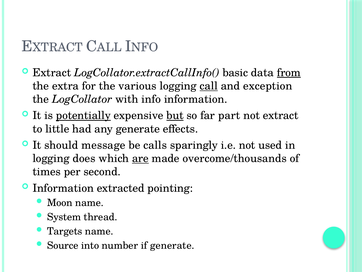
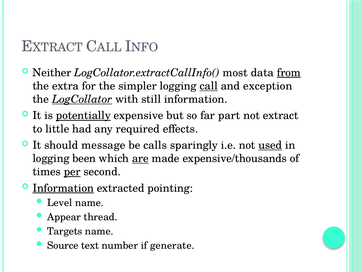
Extract at (52, 73): Extract -> Neither
basic: basic -> most
various: various -> simpler
LogCollator underline: none -> present
info: info -> still
but underline: present -> none
any generate: generate -> required
used underline: none -> present
does: does -> been
overcome/thousands: overcome/thousands -> expensive/thousands
per underline: none -> present
Information at (63, 188) underline: none -> present
Moon: Moon -> Level
System: System -> Appear
into: into -> text
